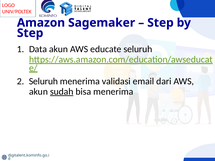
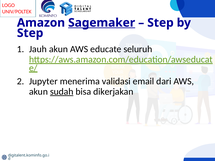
Sagemaker underline: none -> present
Data: Data -> Jauh
Seluruh at (43, 81): Seluruh -> Jupyter
bisa menerima: menerima -> dikerjakan
